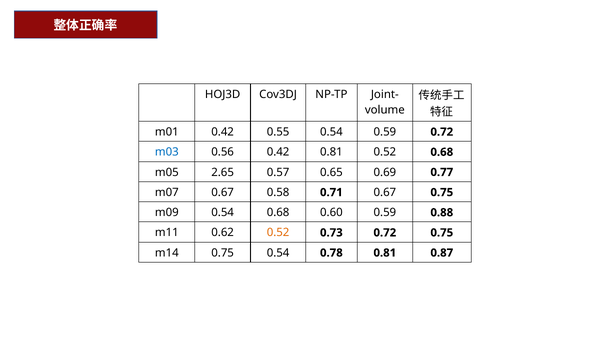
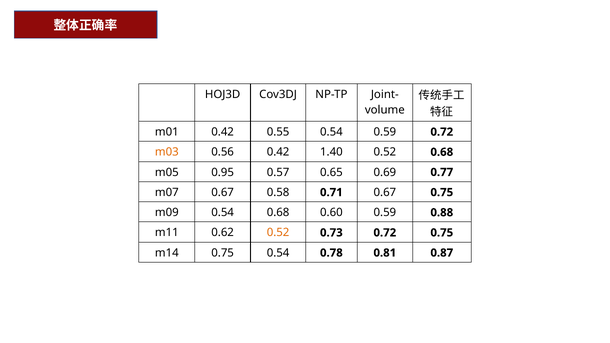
m03 colour: blue -> orange
0.42 0.81: 0.81 -> 1.40
2.65: 2.65 -> 0.95
